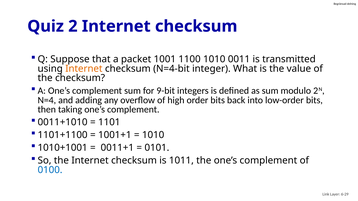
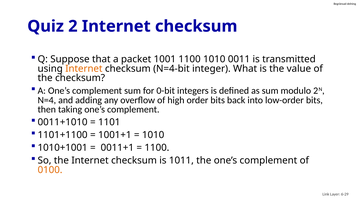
9-bit: 9-bit -> 0-bit
0101 at (157, 148): 0101 -> 1100
0100 colour: blue -> orange
